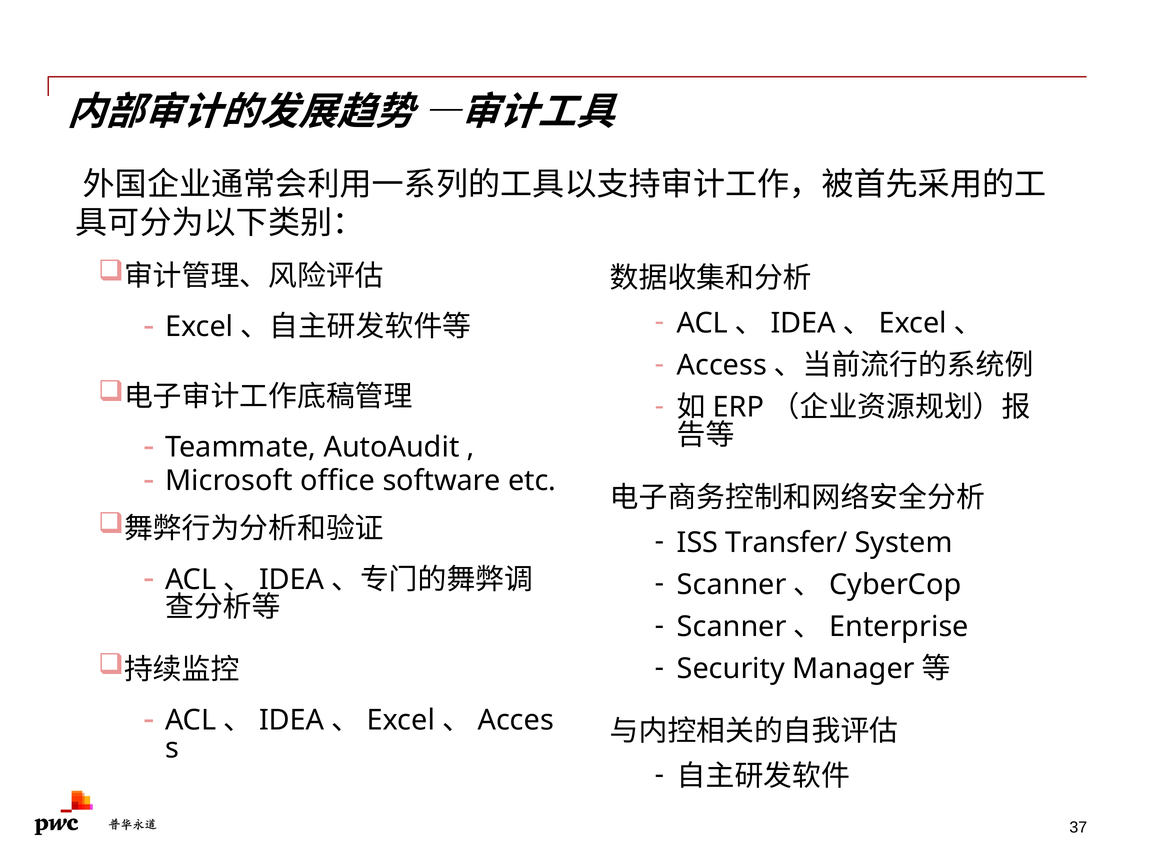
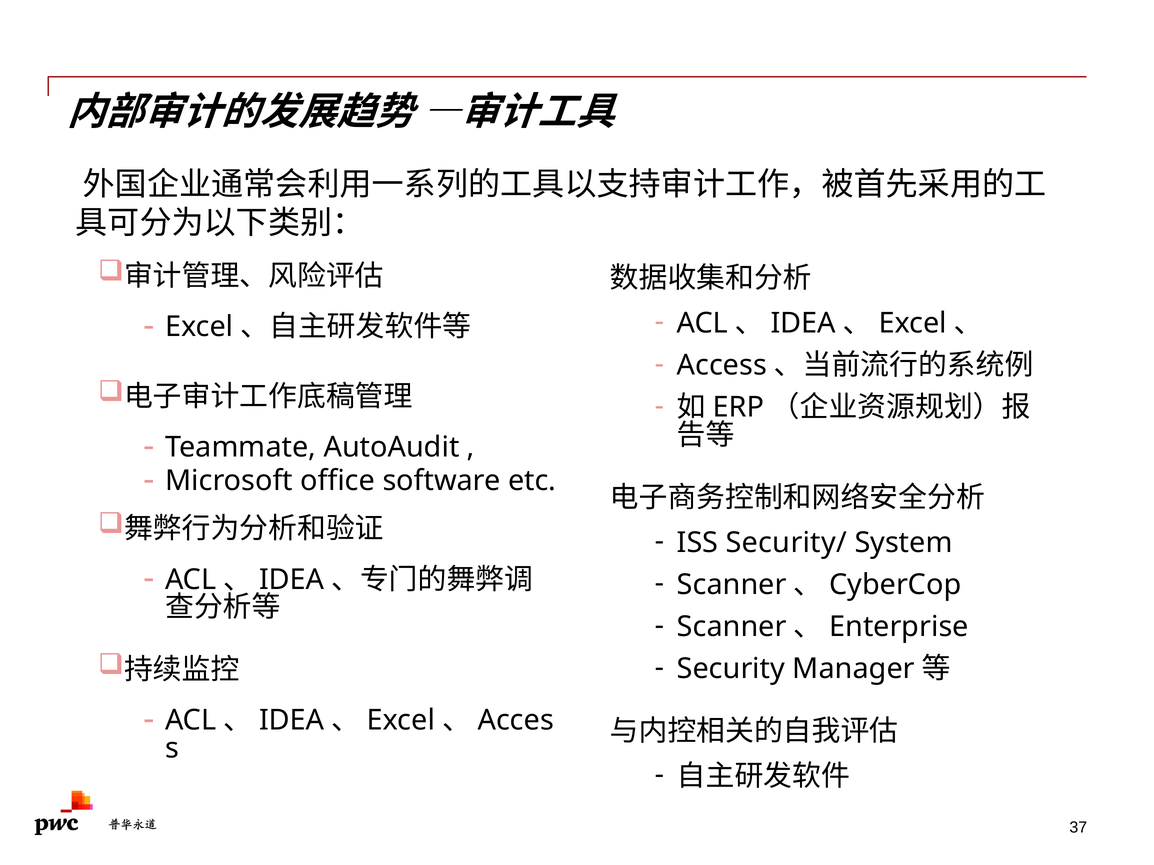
Transfer/: Transfer/ -> Security/
